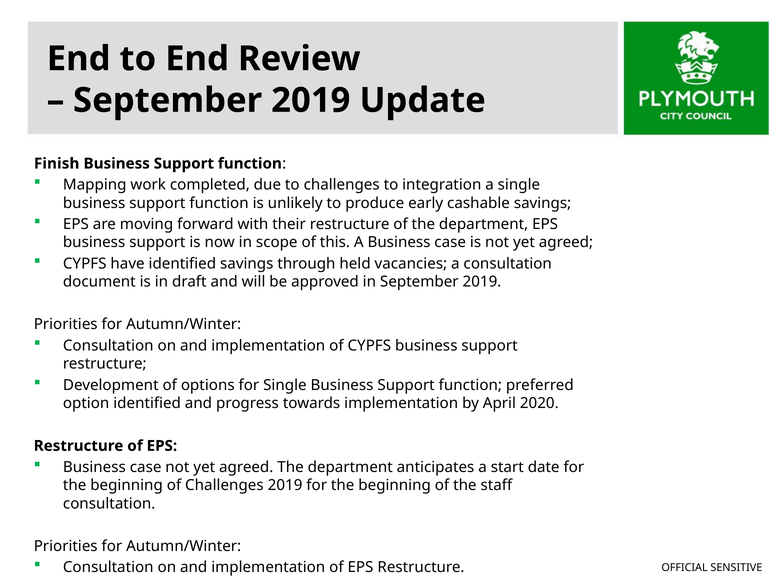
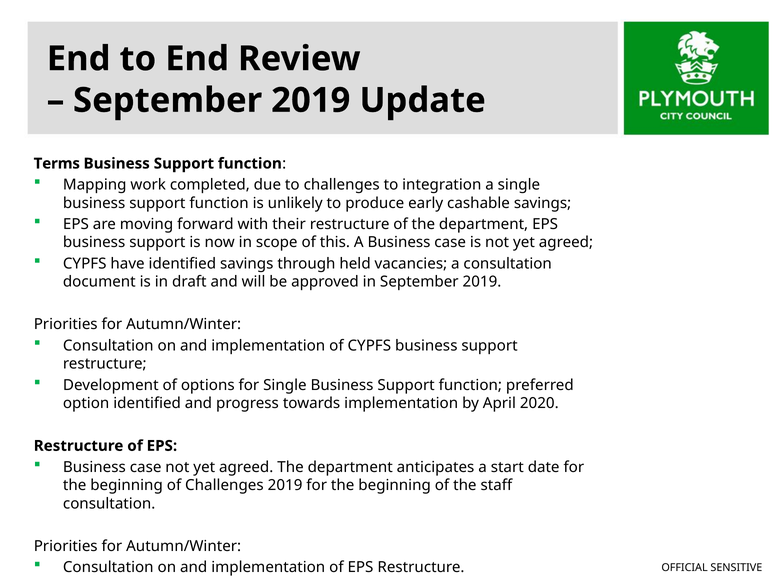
Finish: Finish -> Terms
